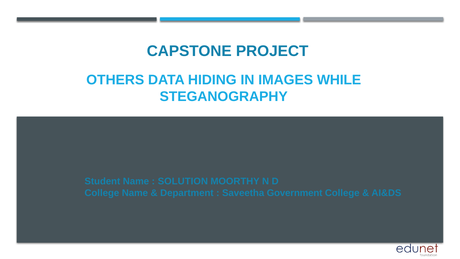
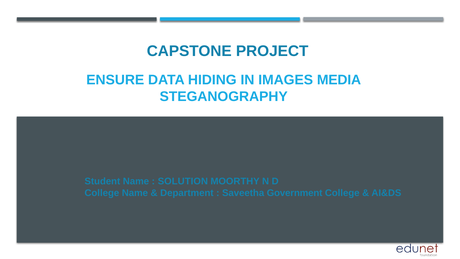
OTHERS: OTHERS -> ENSURE
WHILE: WHILE -> MEDIA
